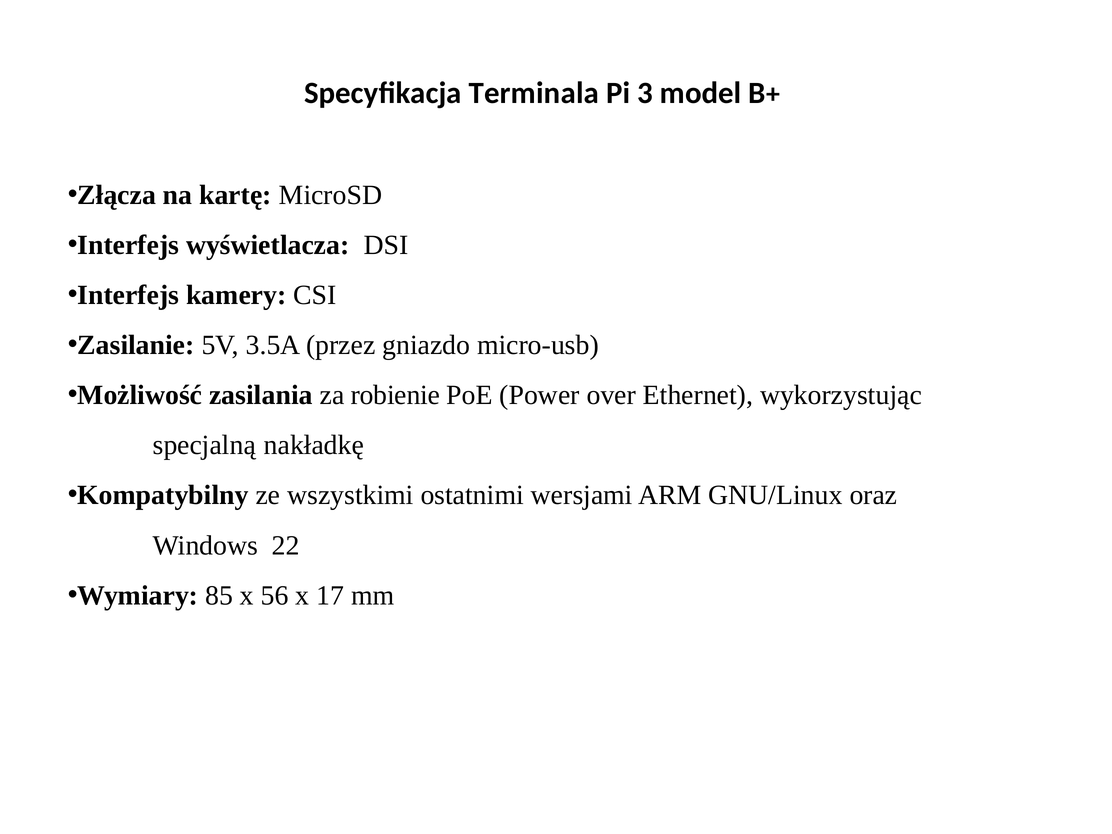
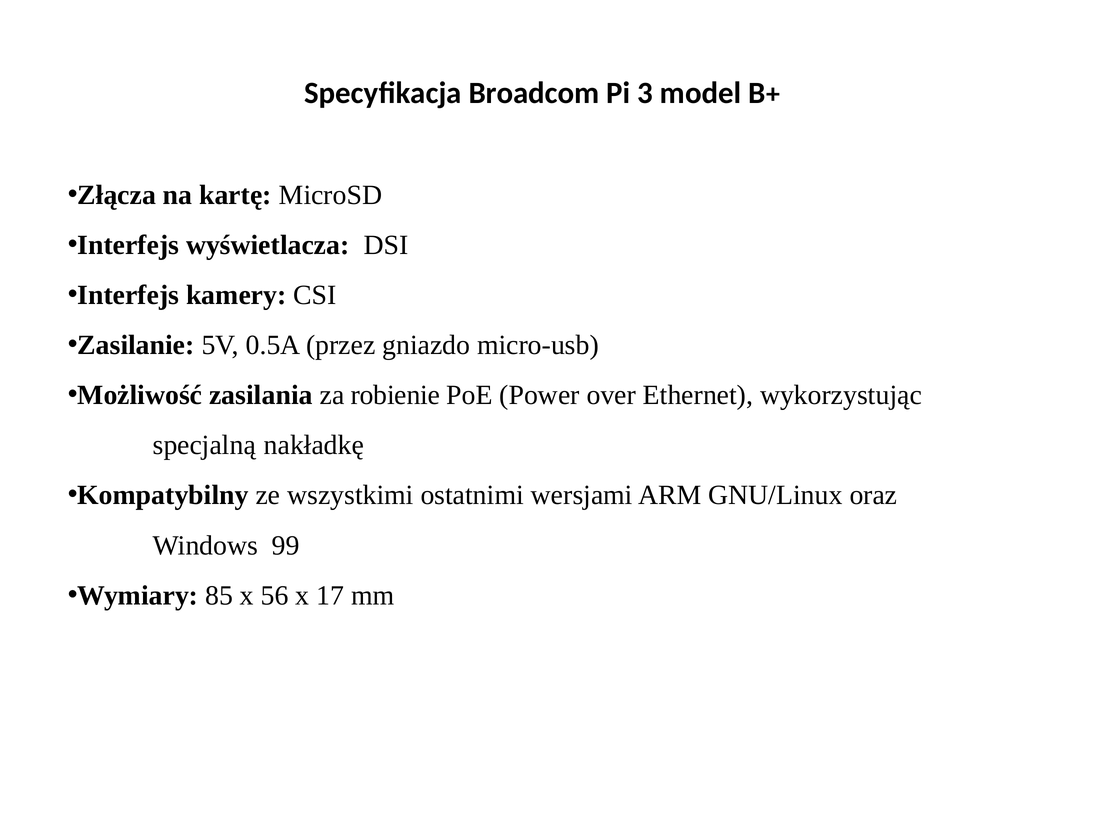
Terminala: Terminala -> Broadcom
3.5A: 3.5A -> 0.5A
22: 22 -> 99
